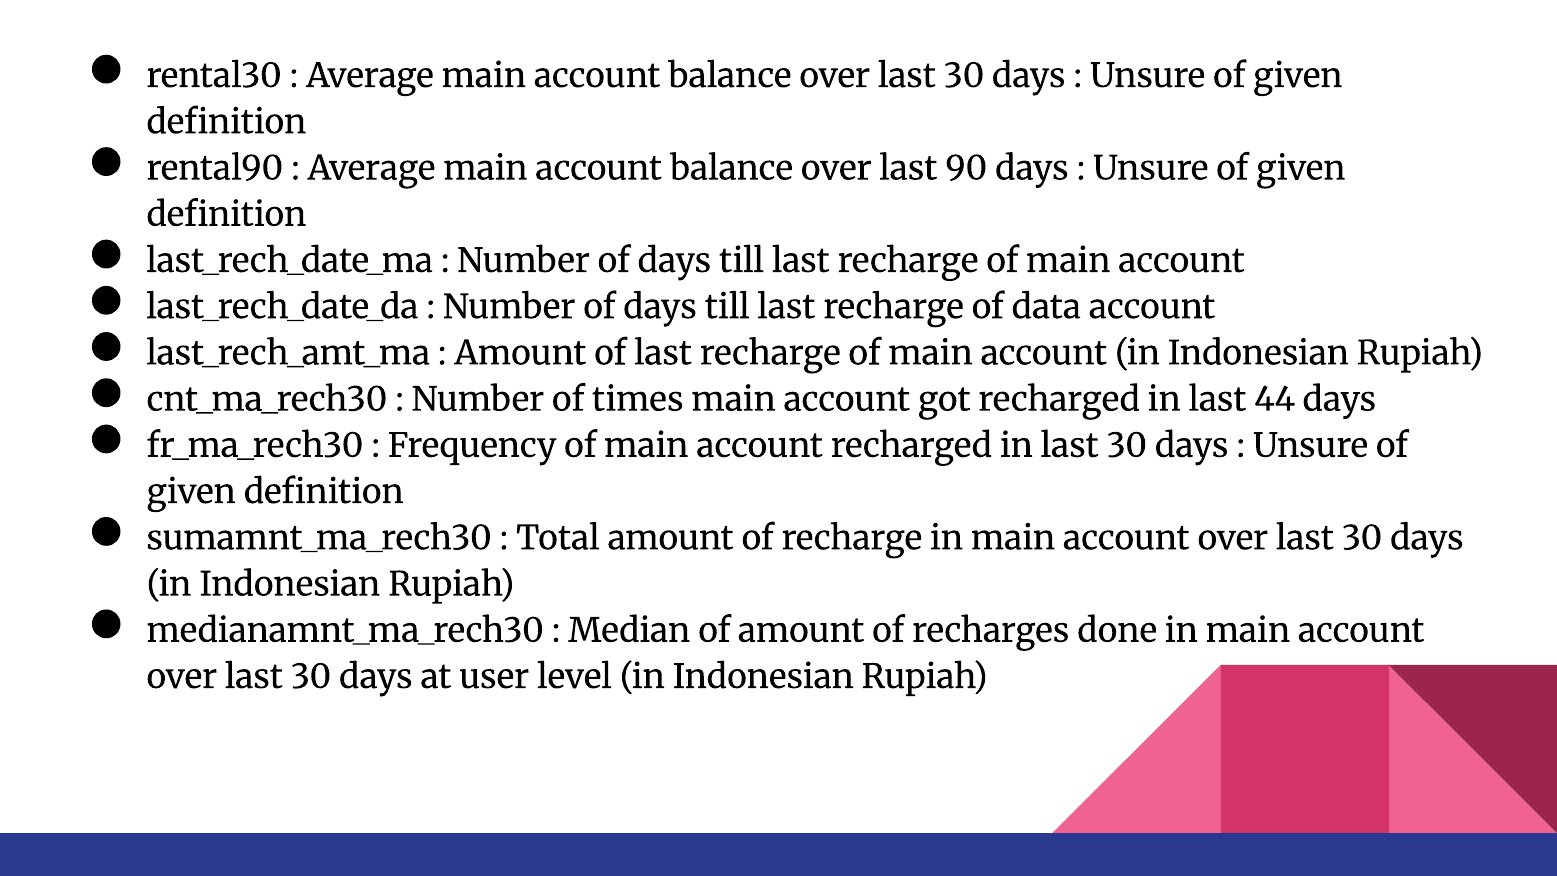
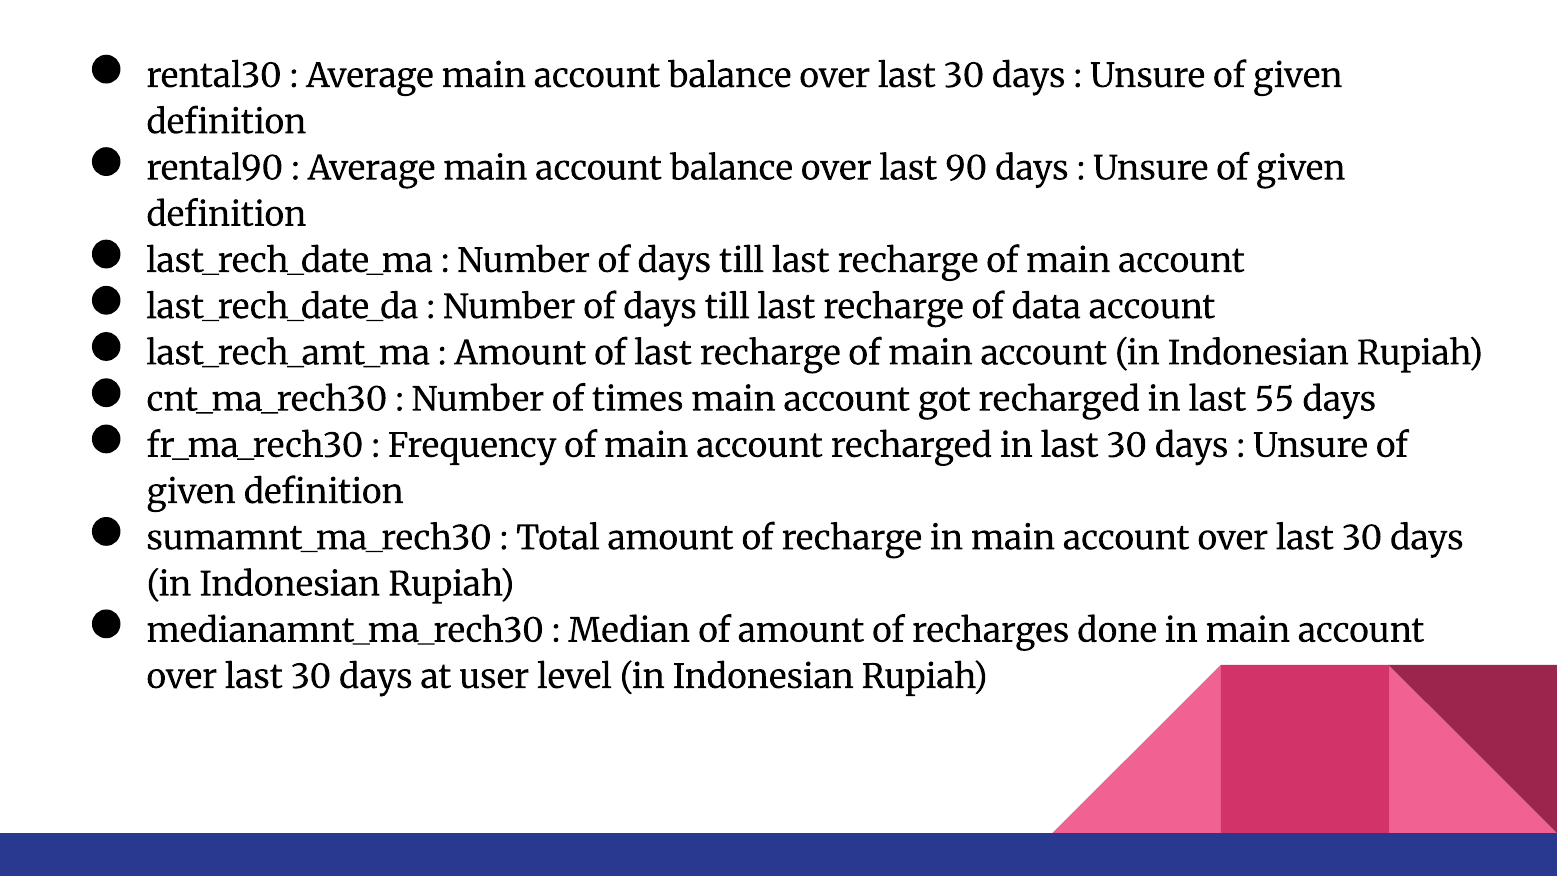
44: 44 -> 55
